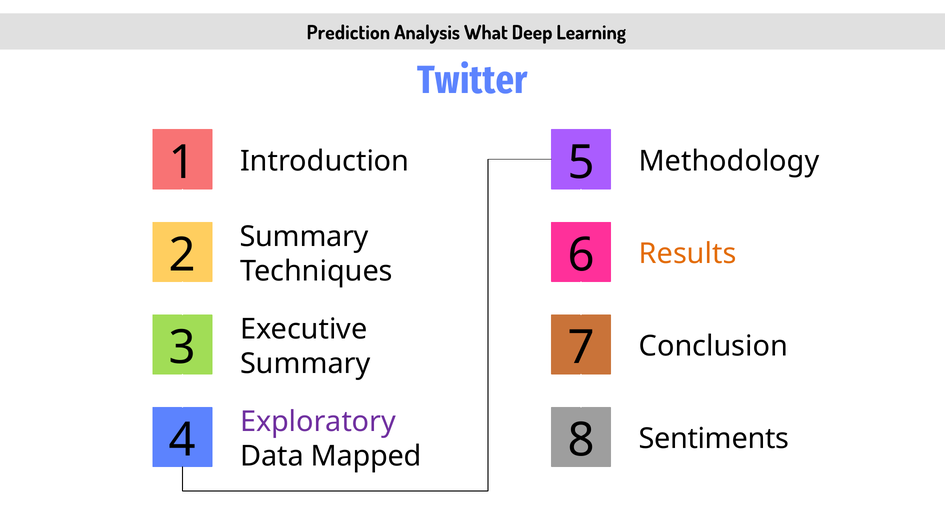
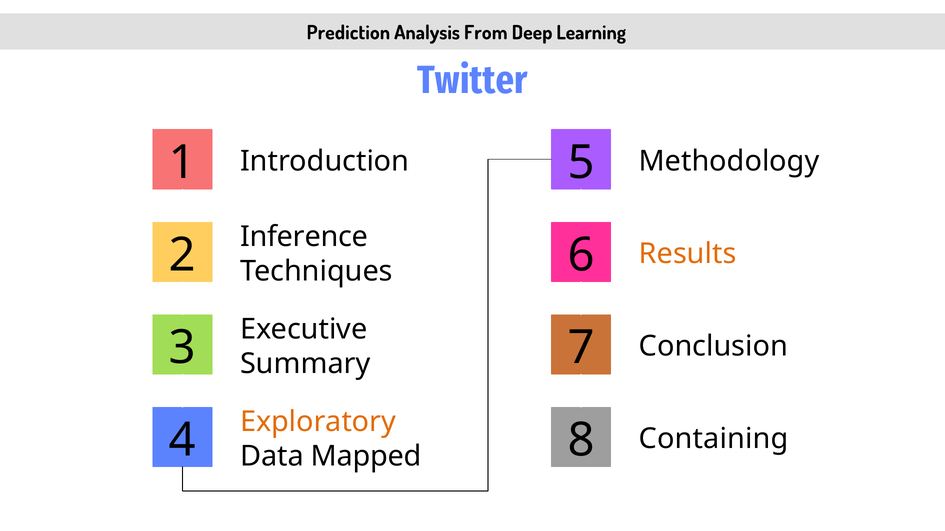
What: What -> From
2 Summary: Summary -> Inference
Exploratory colour: purple -> orange
Sentiments: Sentiments -> Containing
